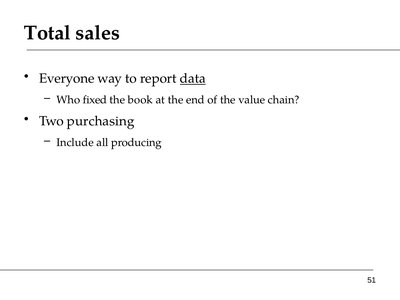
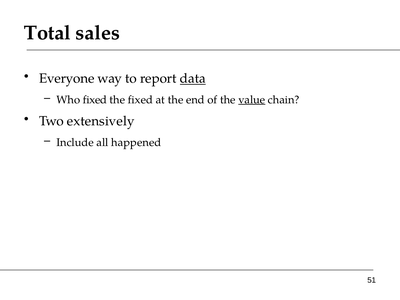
the book: book -> fixed
value underline: none -> present
purchasing: purchasing -> extensively
producing: producing -> happened
